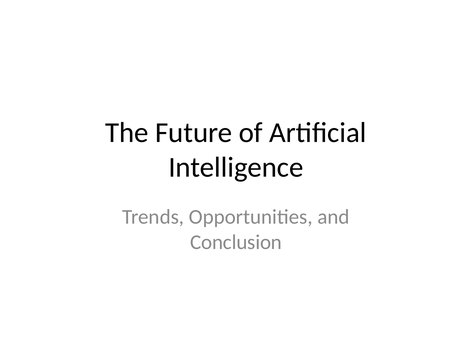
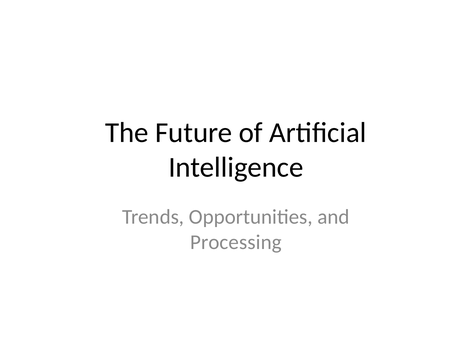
Conclusion: Conclusion -> Processing
